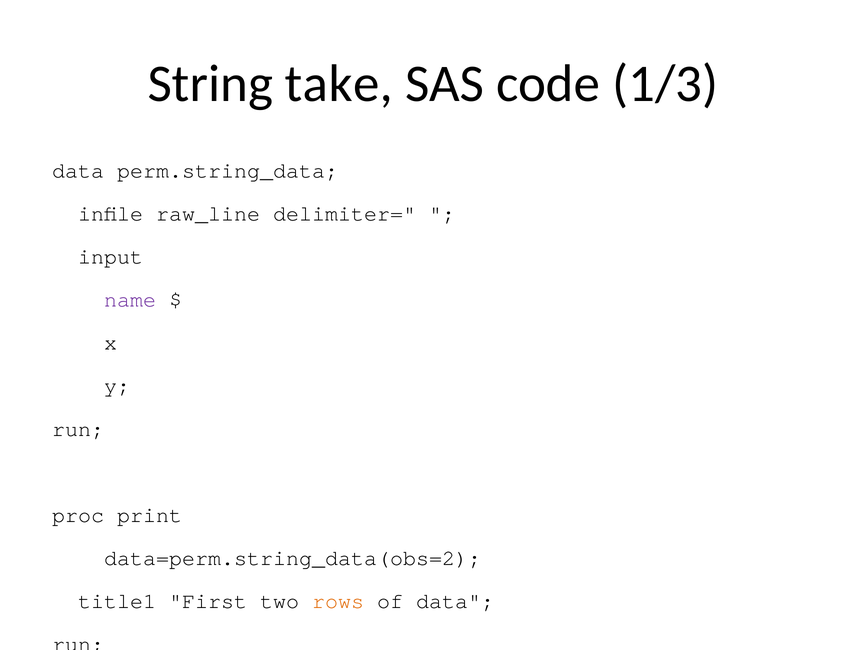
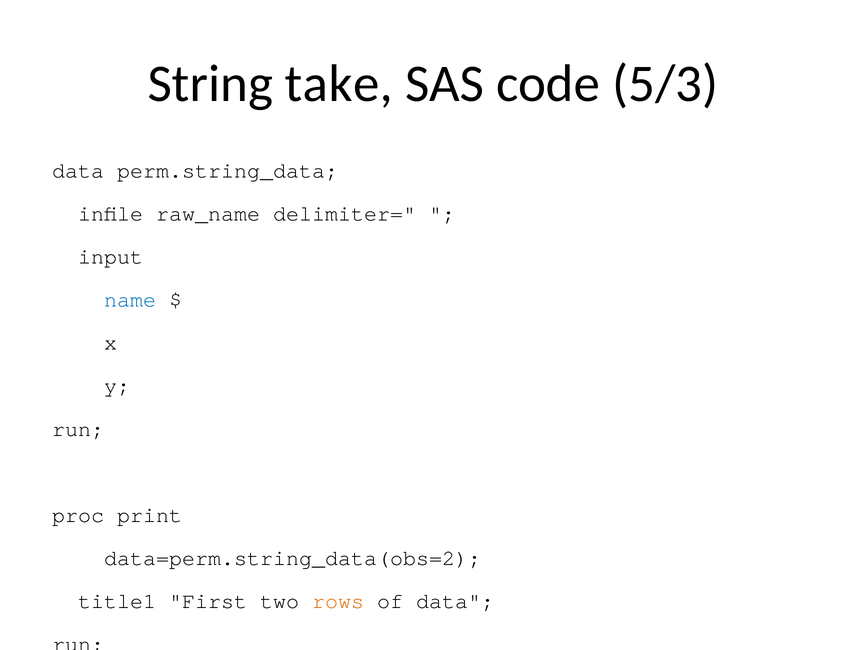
1/3: 1/3 -> 5/3
raw_line: raw_line -> raw_name
name colour: purple -> blue
